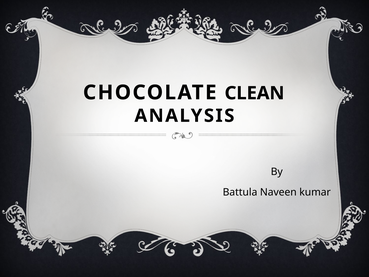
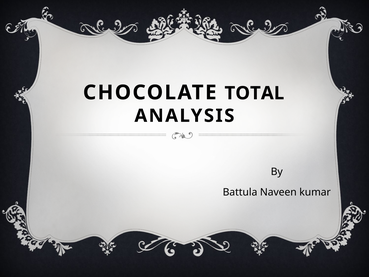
CLEAN: CLEAN -> TOTAL
